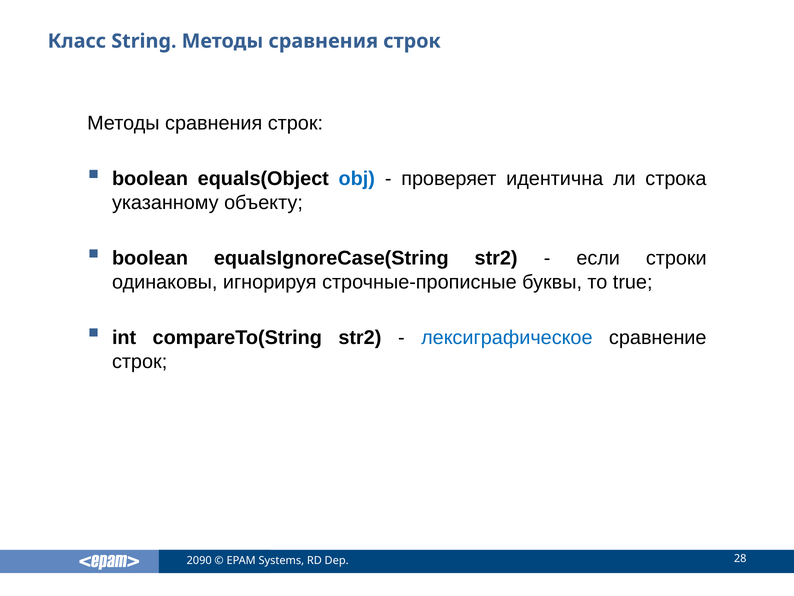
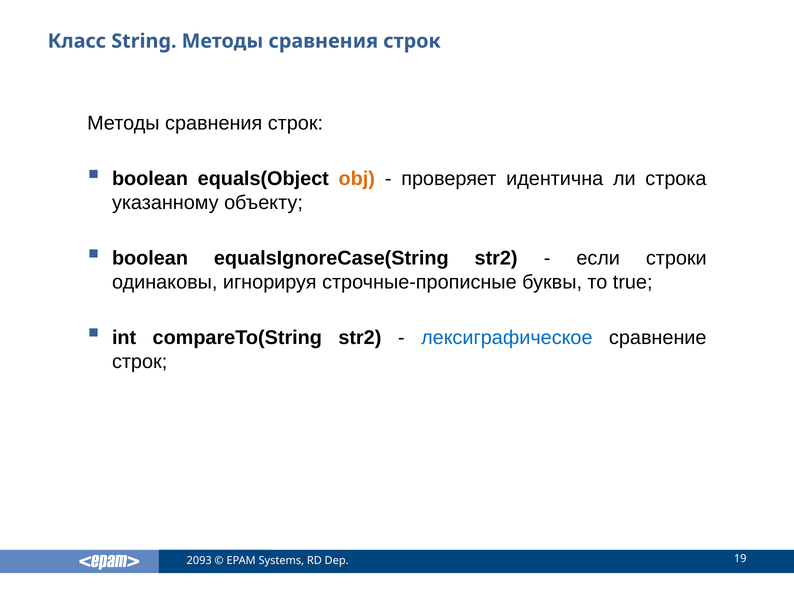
obj colour: blue -> orange
2090: 2090 -> 2093
28: 28 -> 19
